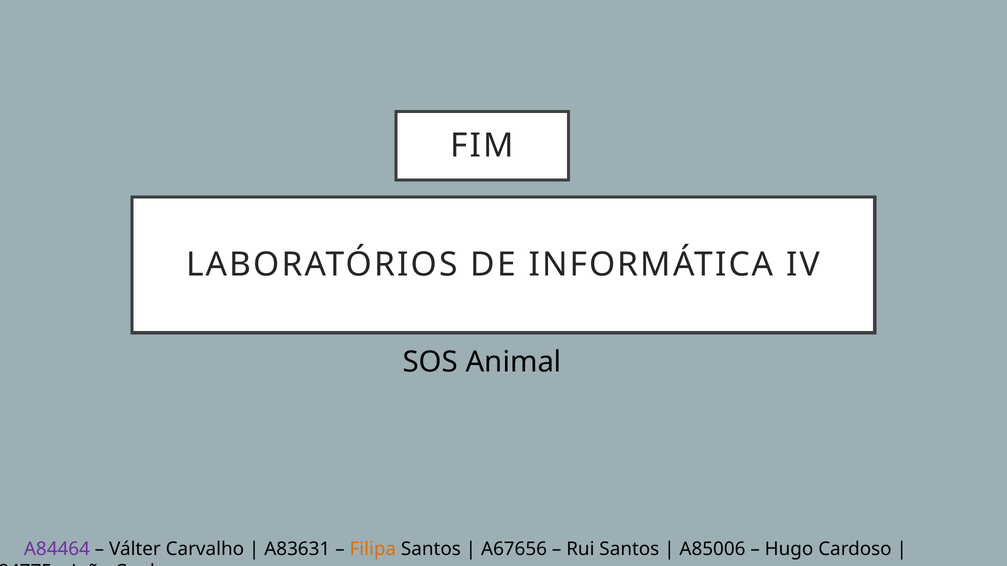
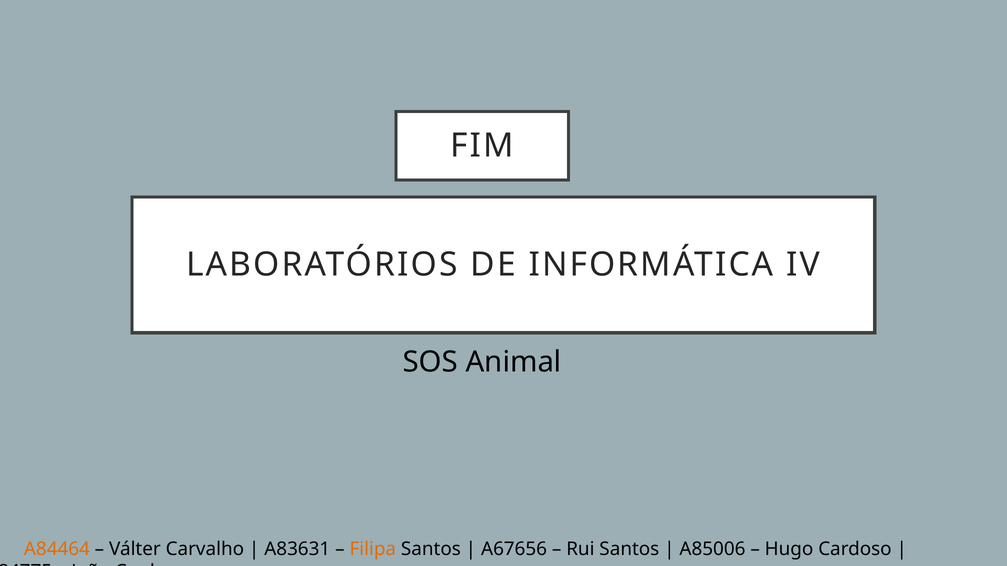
A84464 colour: purple -> orange
